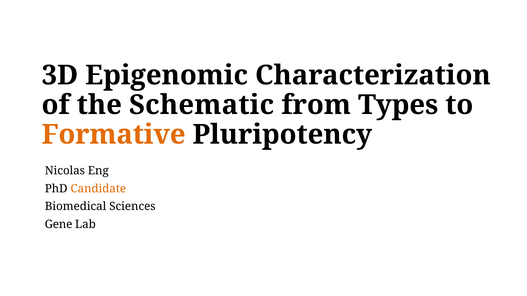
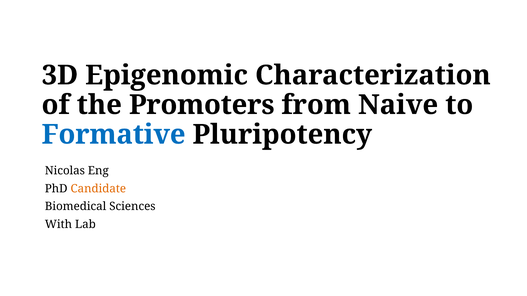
Schematic: Schematic -> Promoters
Types: Types -> Naive
Formative colour: orange -> blue
Gene: Gene -> With
